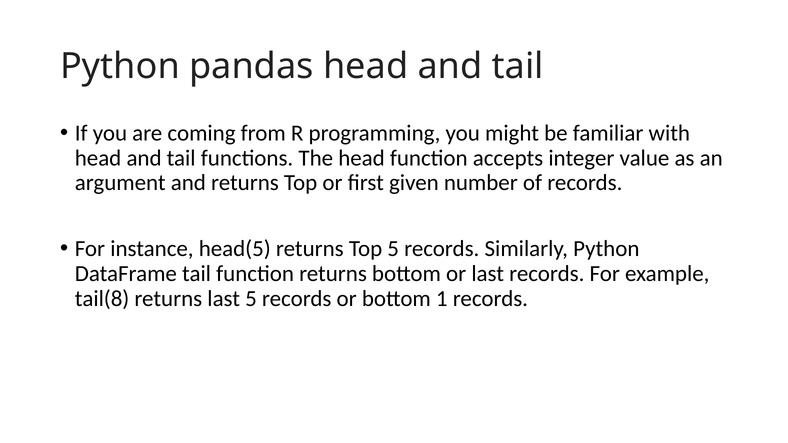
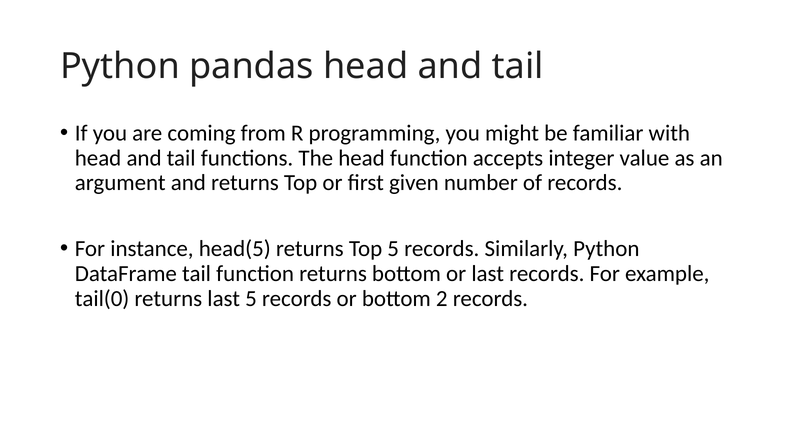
tail(8: tail(8 -> tail(0
1: 1 -> 2
